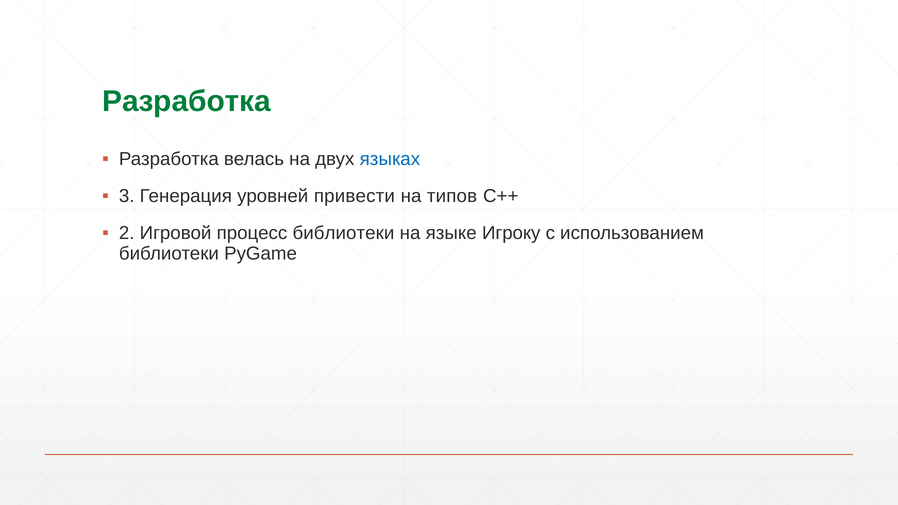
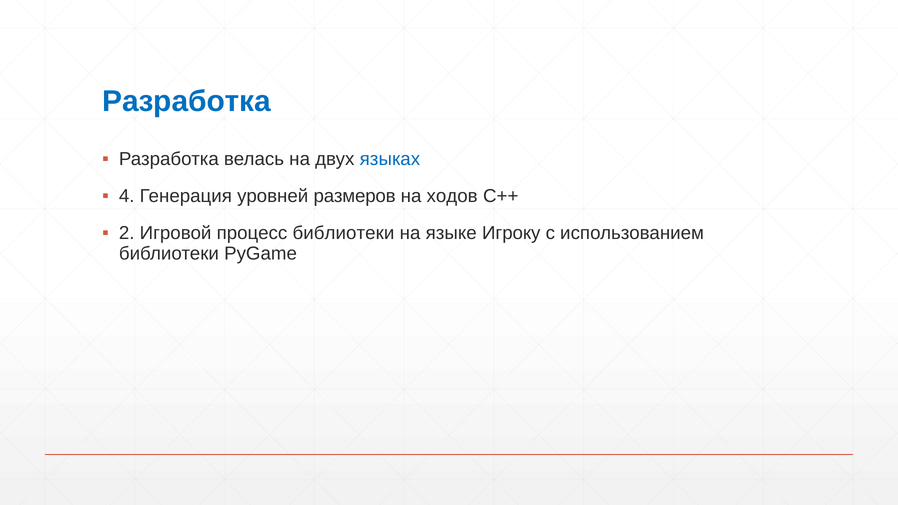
Разработка at (187, 102) colour: green -> blue
3: 3 -> 4
привести: привести -> размеров
типов: типов -> ходов
